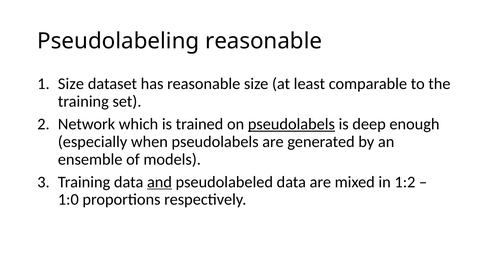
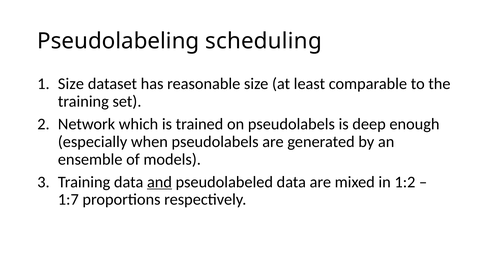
Pseudolabeling reasonable: reasonable -> scheduling
pseudolabels at (291, 124) underline: present -> none
1:0: 1:0 -> 1:7
